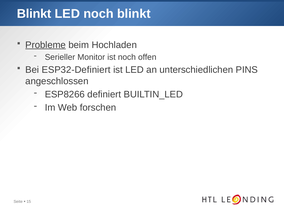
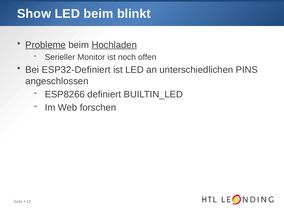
Blinkt at (34, 14): Blinkt -> Show
LED noch: noch -> beim
Hochladen underline: none -> present
